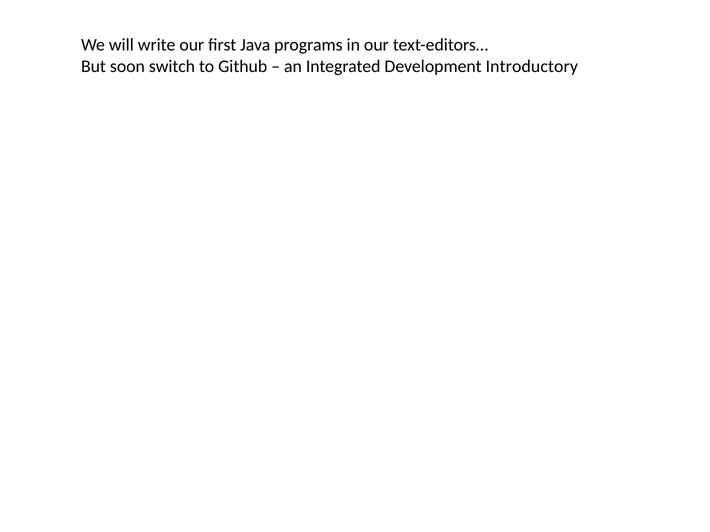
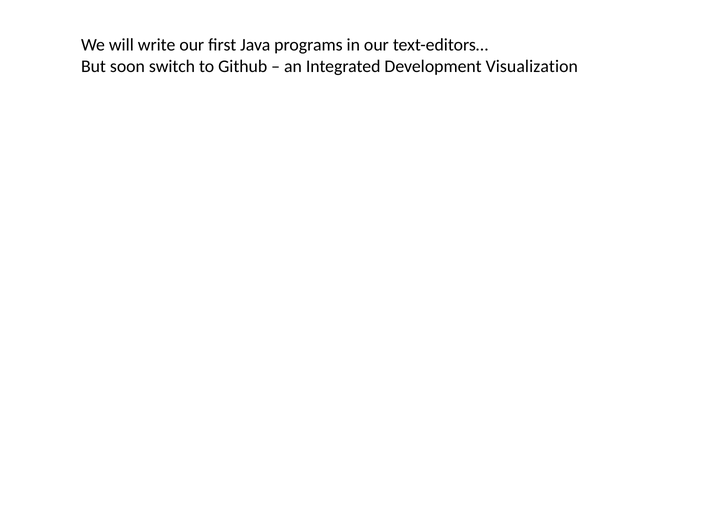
Introductory: Introductory -> Visualization
